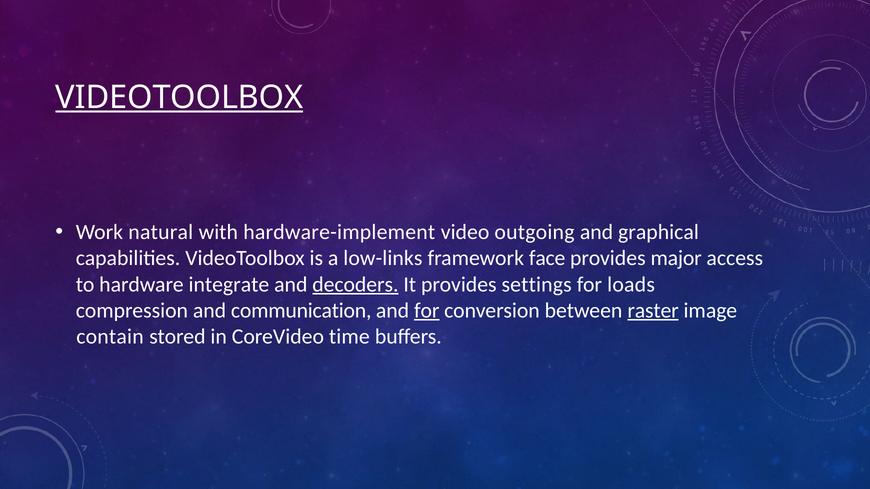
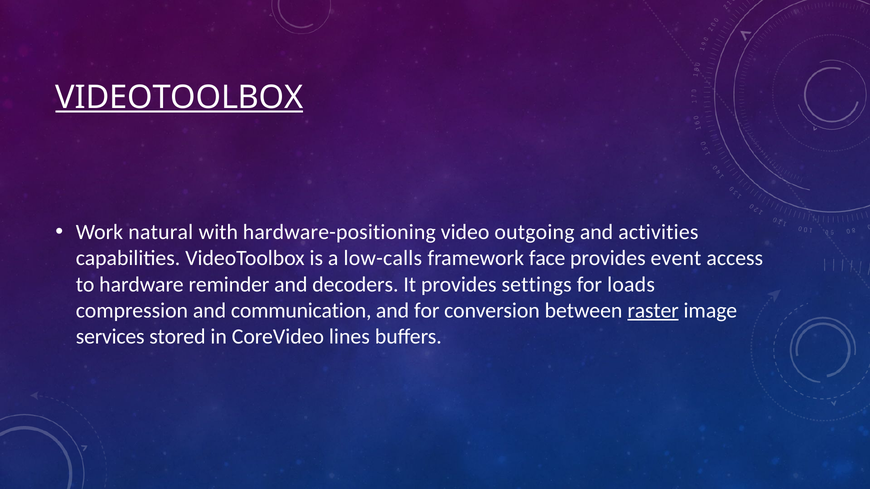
hardware-implement: hardware-implement -> hardware-positioning
graphical: graphical -> activities
low-links: low-links -> low-calls
major: major -> event
integrate: integrate -> reminder
decoders underline: present -> none
for at (427, 311) underline: present -> none
contain: contain -> services
time: time -> lines
